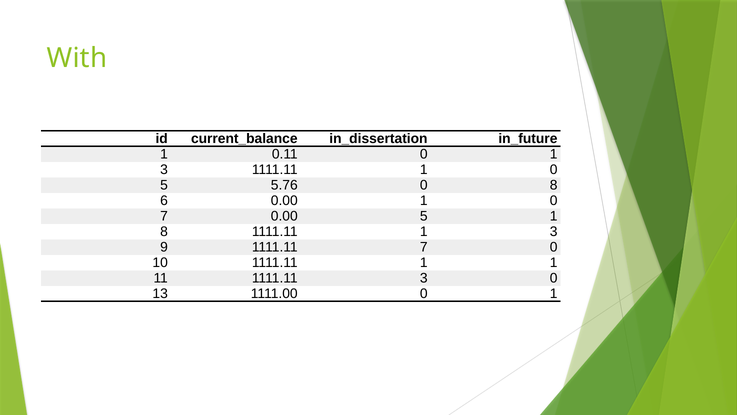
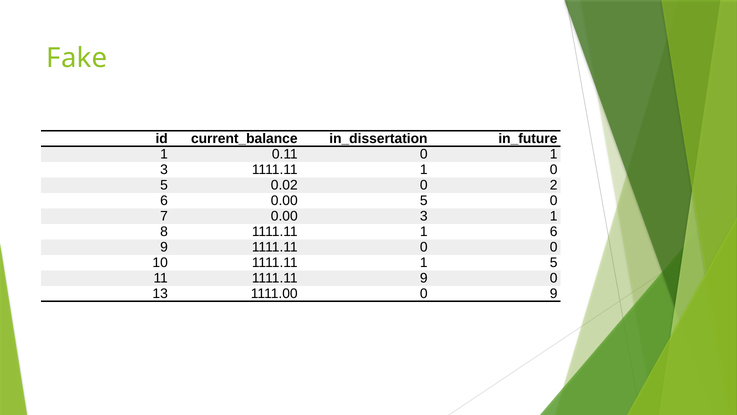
With: With -> Fake
5.76: 5.76 -> 0.02
0 8: 8 -> 2
0.00 1: 1 -> 5
0.00 5: 5 -> 3
1111.11 1 3: 3 -> 6
1111.11 7: 7 -> 0
1 1: 1 -> 5
1111.11 3: 3 -> 9
1111.00 0 1: 1 -> 9
